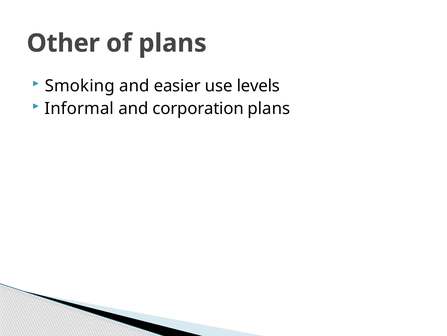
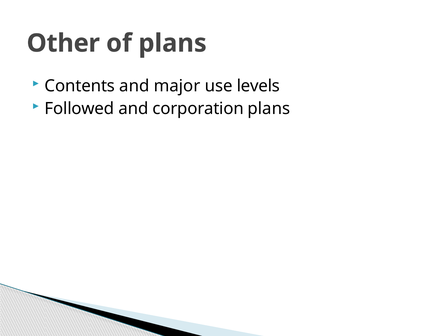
Smoking: Smoking -> Contents
easier: easier -> major
Informal: Informal -> Followed
